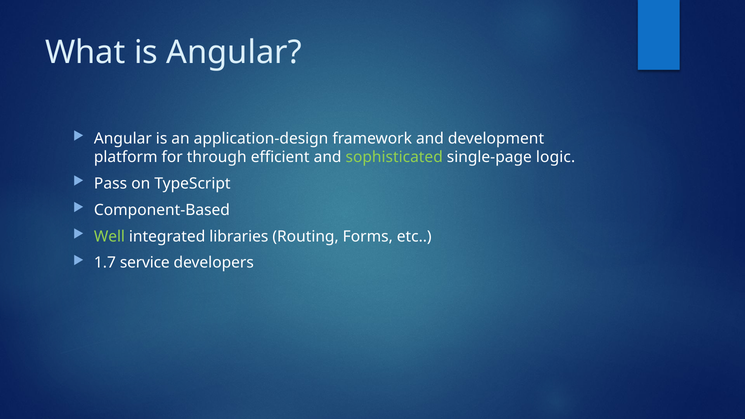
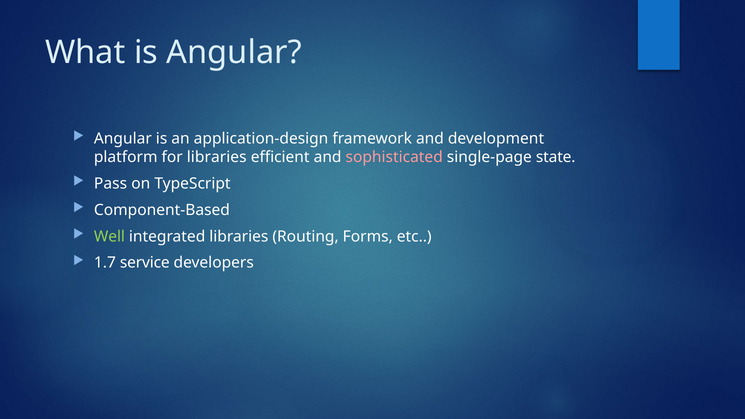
for through: through -> libraries
sophisticated colour: light green -> pink
logic: logic -> state
